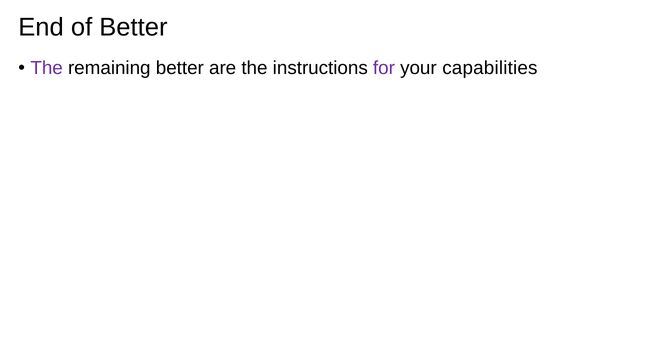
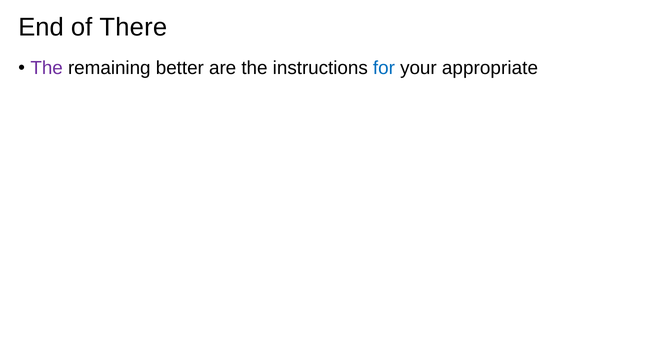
of Better: Better -> There
for colour: purple -> blue
capabilities: capabilities -> appropriate
